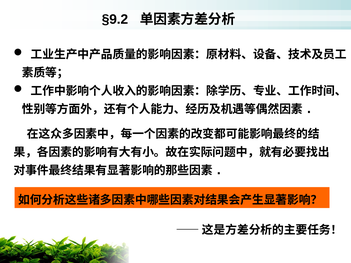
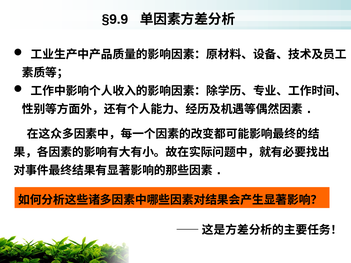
§9.2: §9.2 -> §9.9
